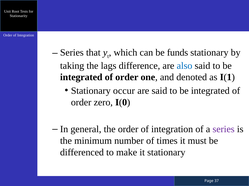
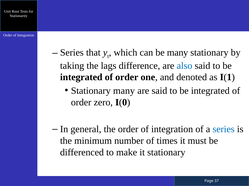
be funds: funds -> many
Stationary occur: occur -> many
series at (224, 130) colour: purple -> blue
